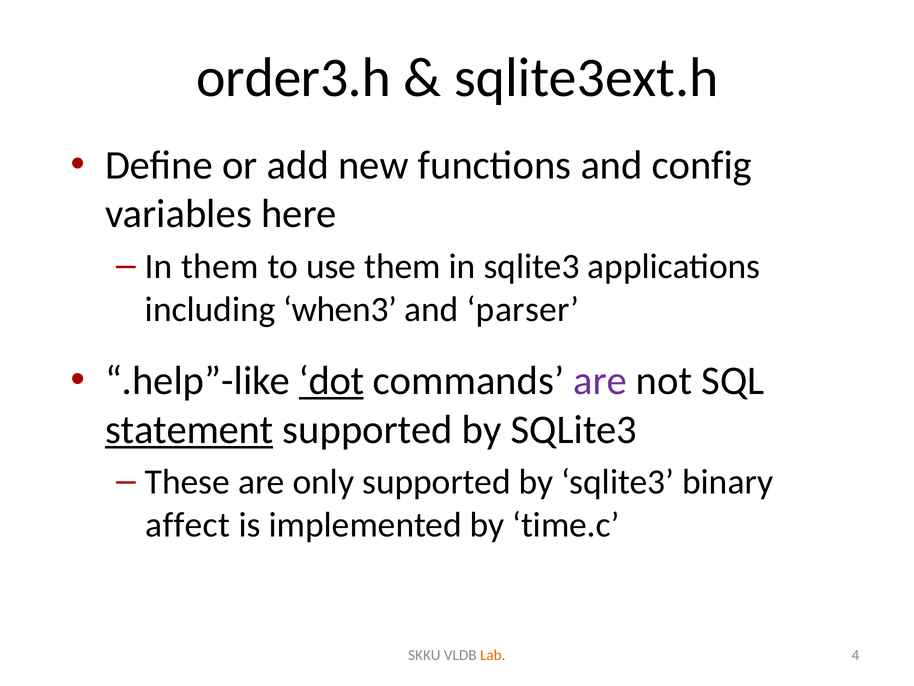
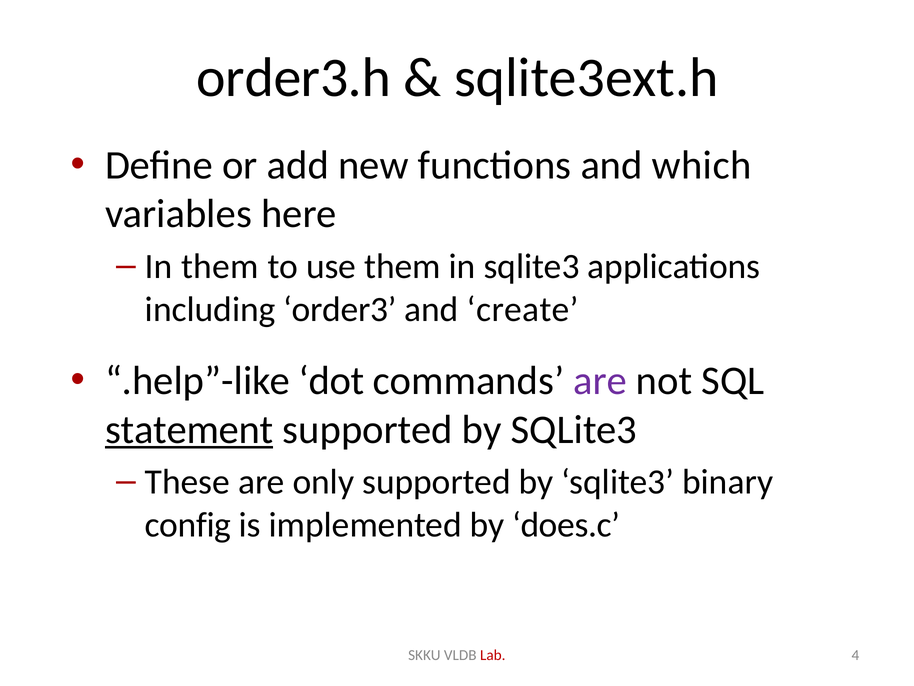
config: config -> which
when3: when3 -> order3
parser: parser -> create
dot underline: present -> none
affect: affect -> config
time.c: time.c -> does.c
Lab colour: orange -> red
